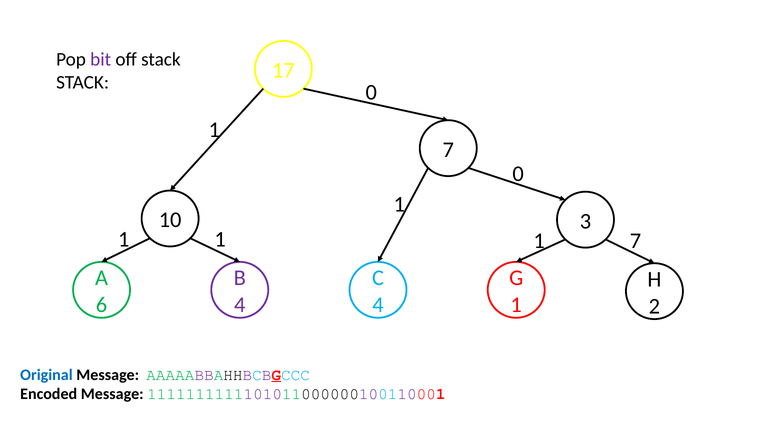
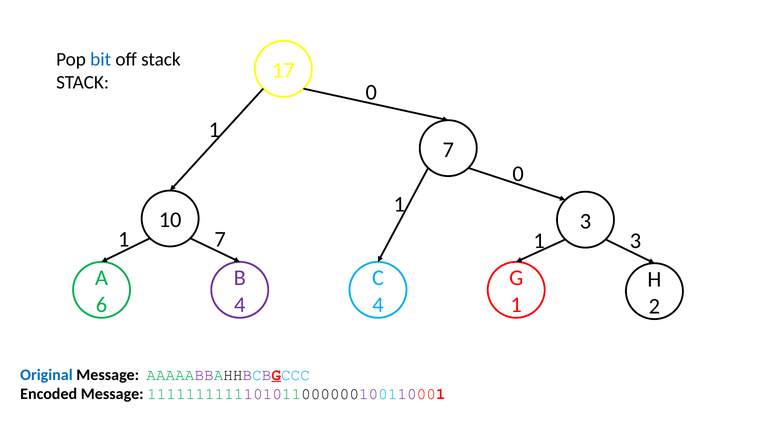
bit colour: purple -> blue
1 1: 1 -> 7
1 7: 7 -> 3
